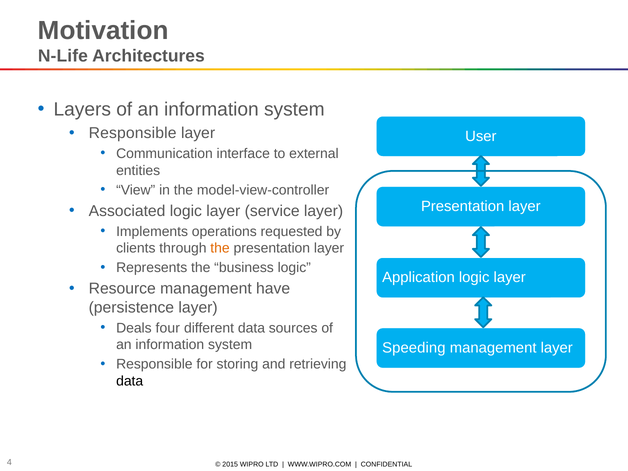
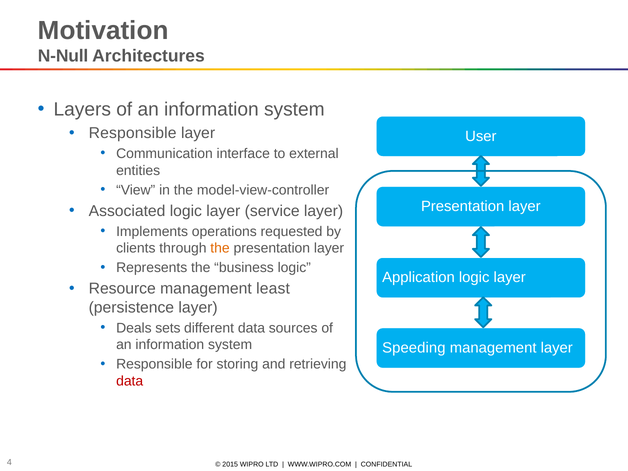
N-Life: N-Life -> N-Null
have: have -> least
four: four -> sets
data at (130, 381) colour: black -> red
